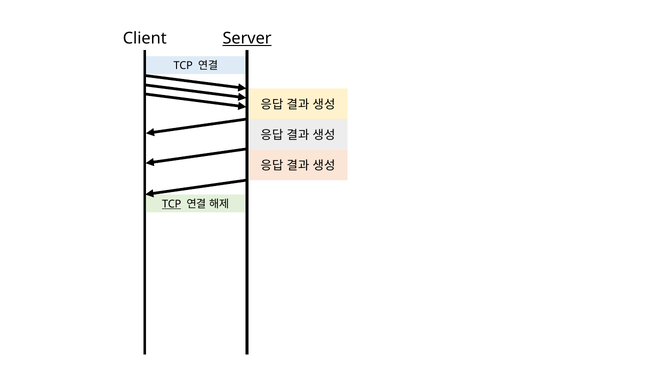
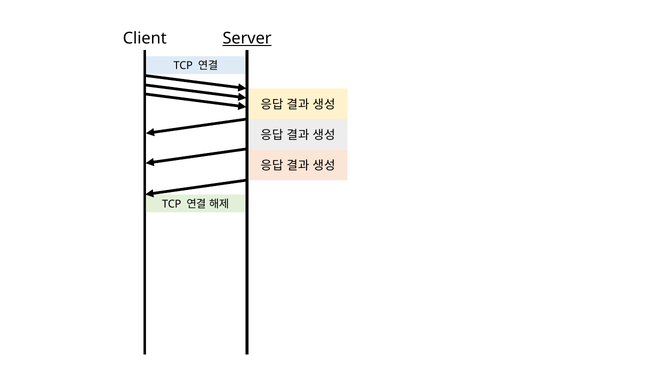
TCP at (172, 204) underline: present -> none
